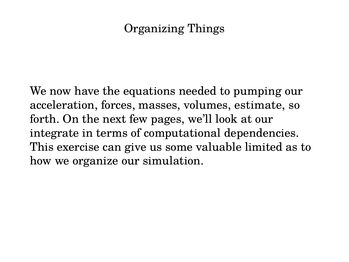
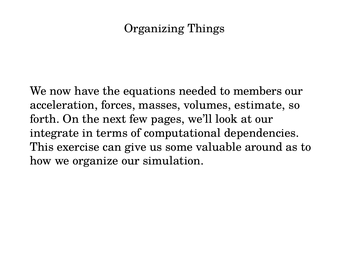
pumping: pumping -> members
limited: limited -> around
